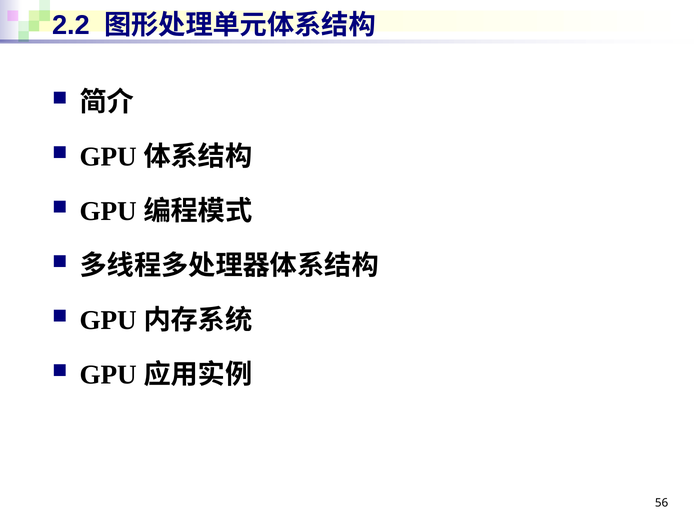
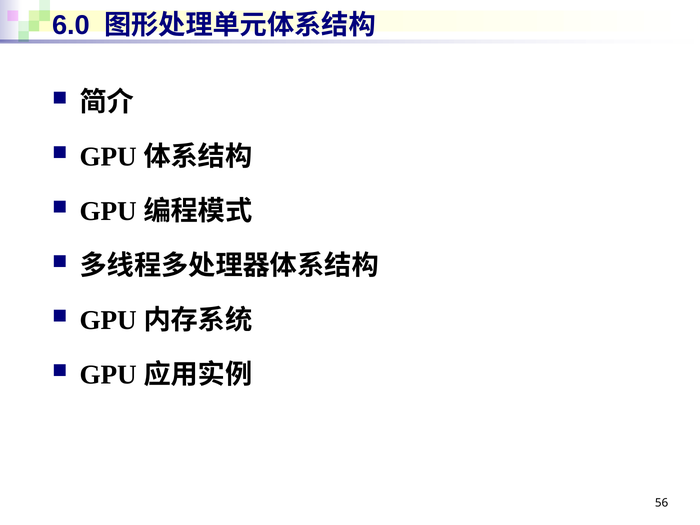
2.2: 2.2 -> 6.0
